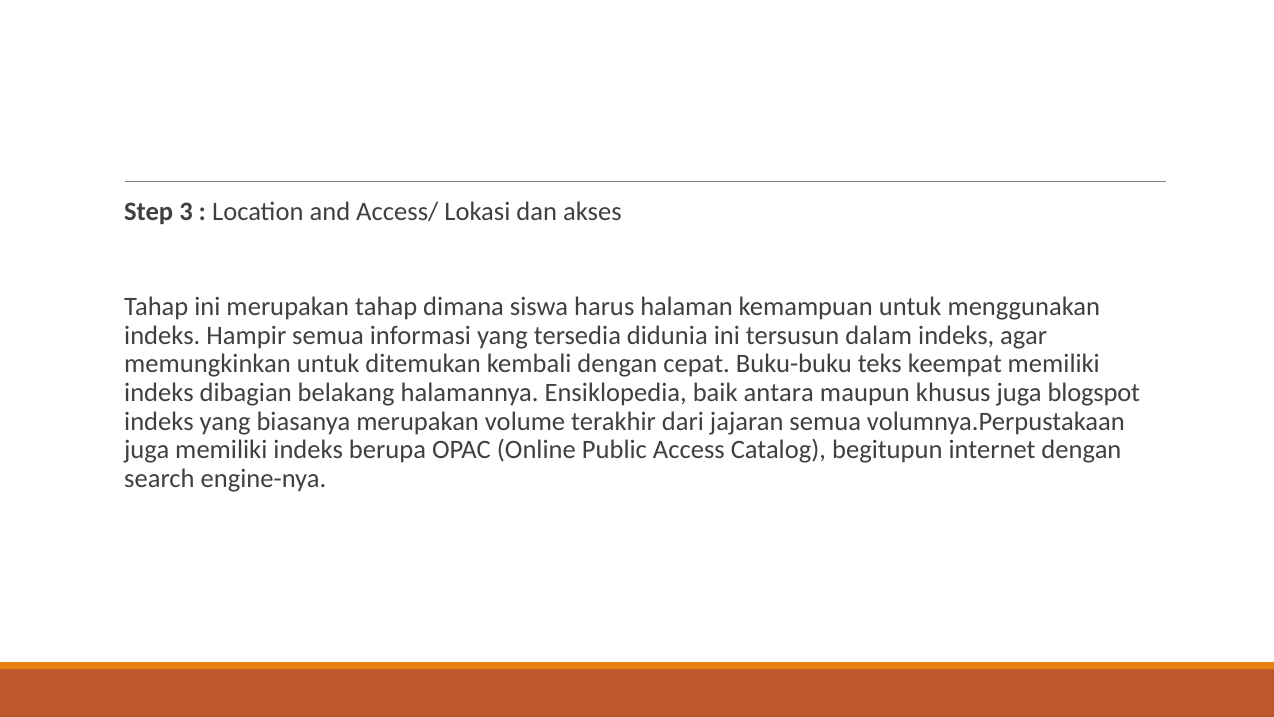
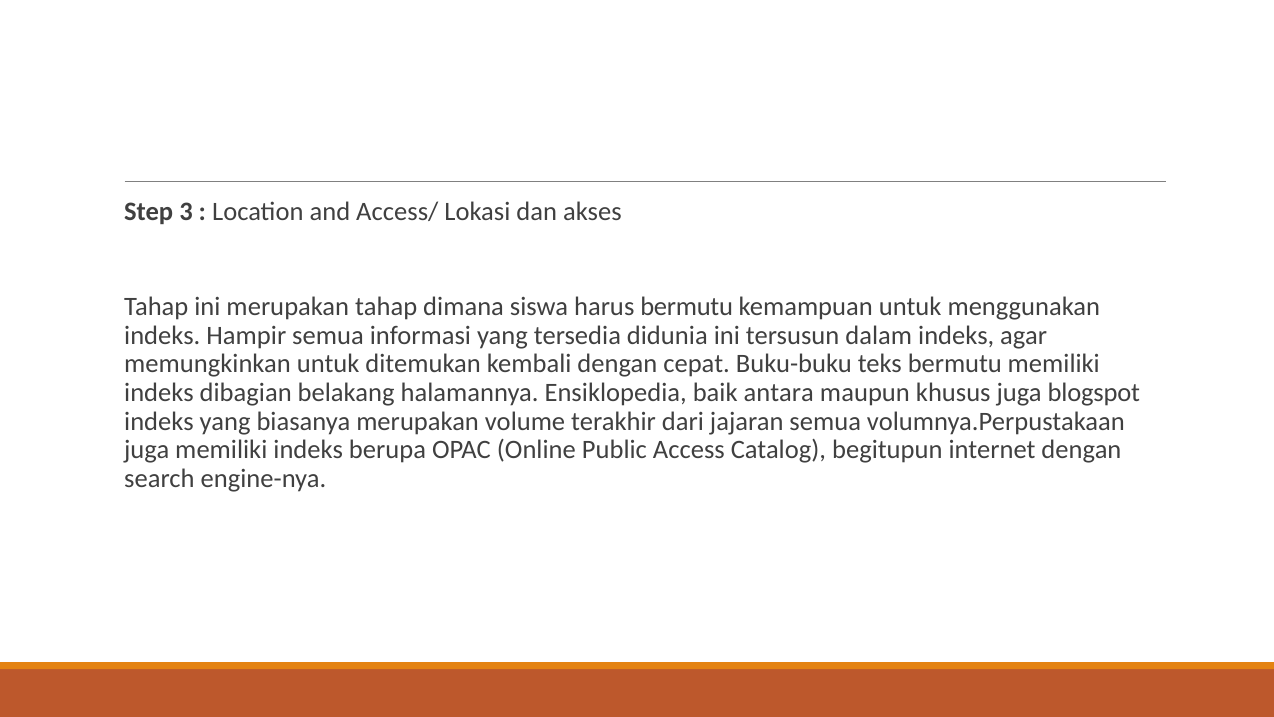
harus halaman: halaman -> bermutu
teks keempat: keempat -> bermutu
